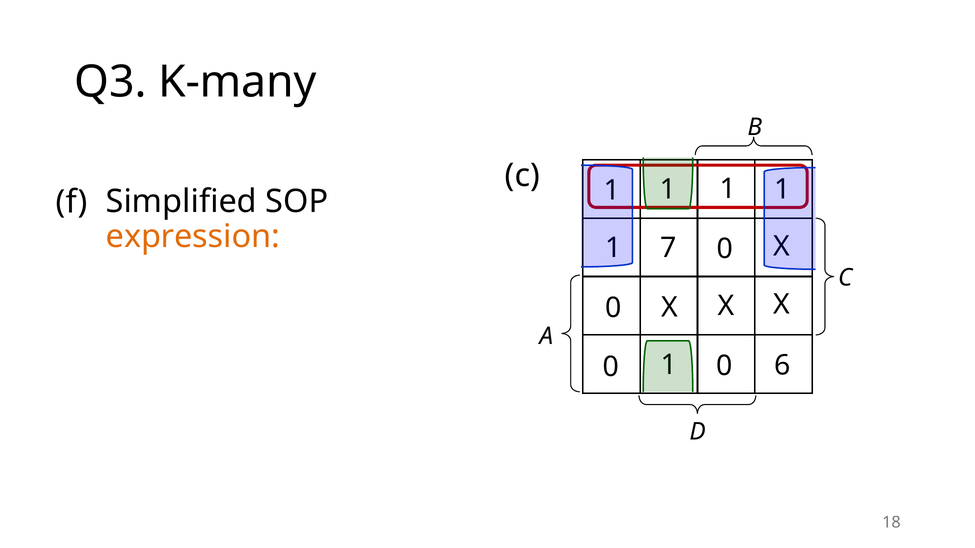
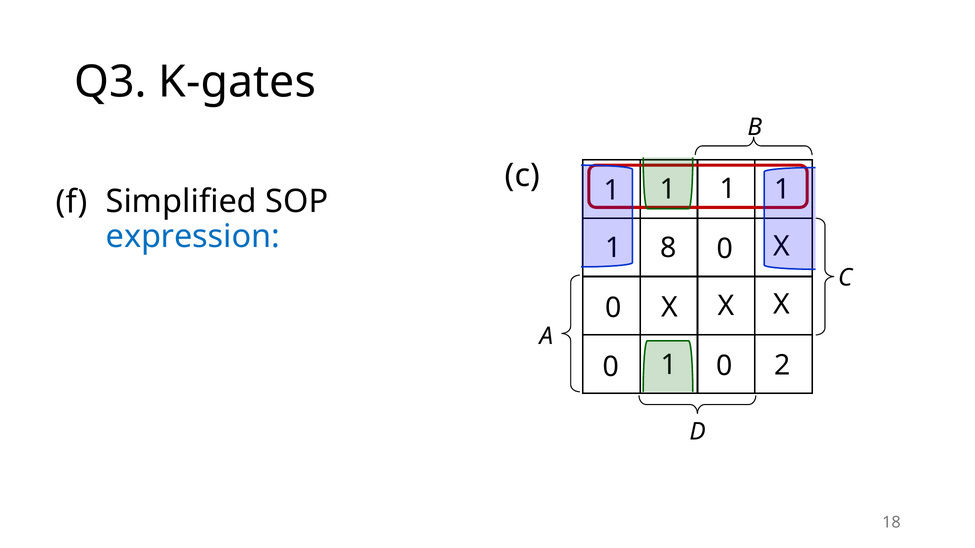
K-many: K-many -> K-gates
expression colour: orange -> blue
7: 7 -> 8
6: 6 -> 2
